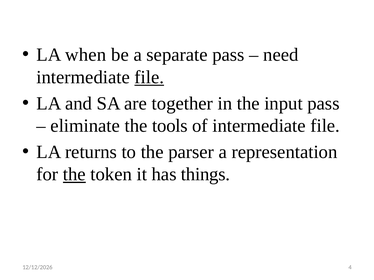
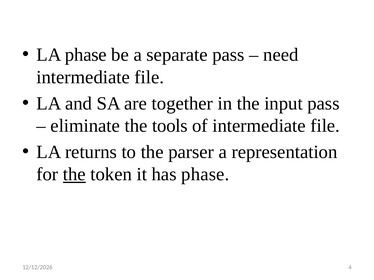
LA when: when -> phase
file at (149, 77) underline: present -> none
has things: things -> phase
